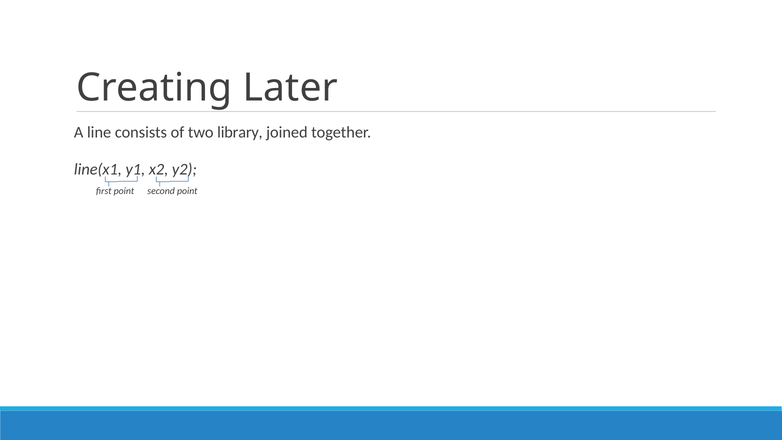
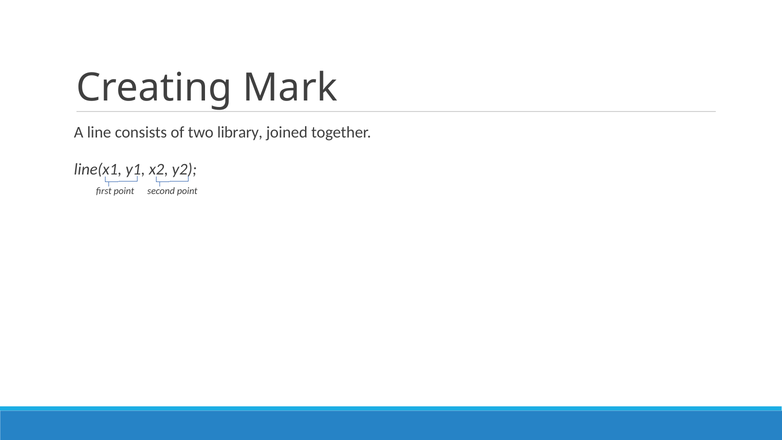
Later: Later -> Mark
